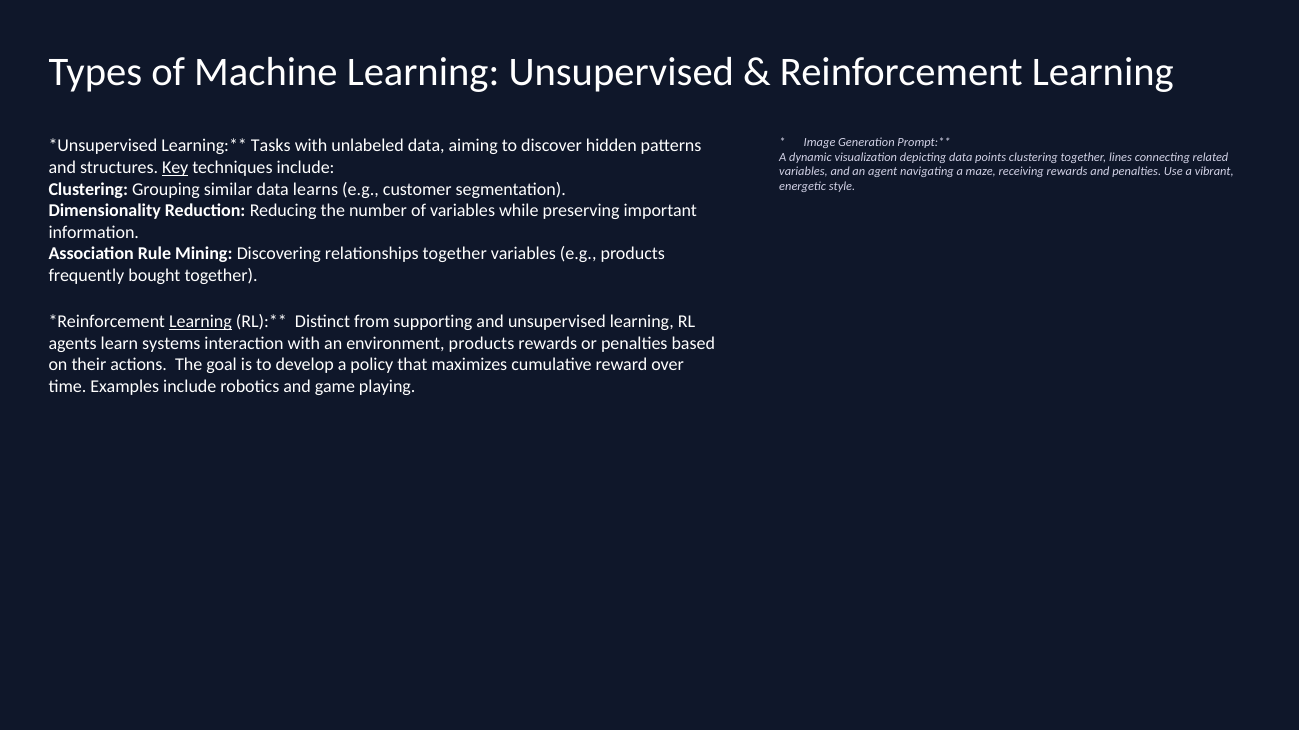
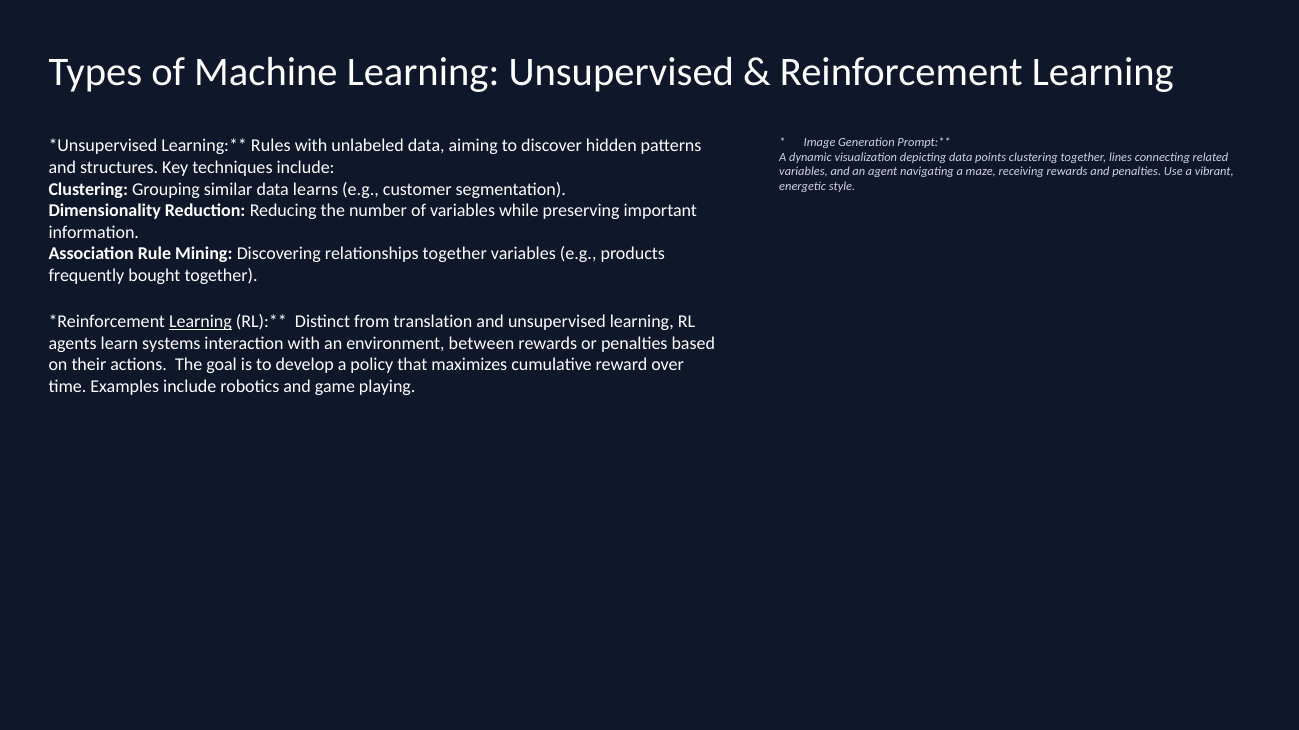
Tasks: Tasks -> Rules
Key underline: present -> none
supporting: supporting -> translation
environment products: products -> between
